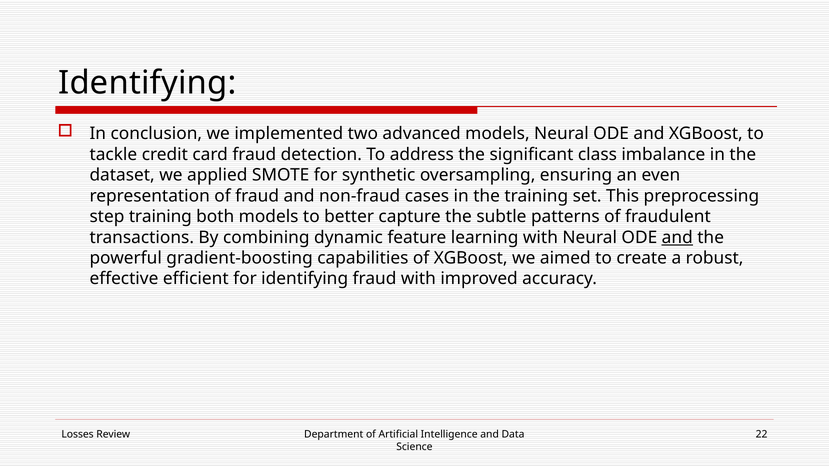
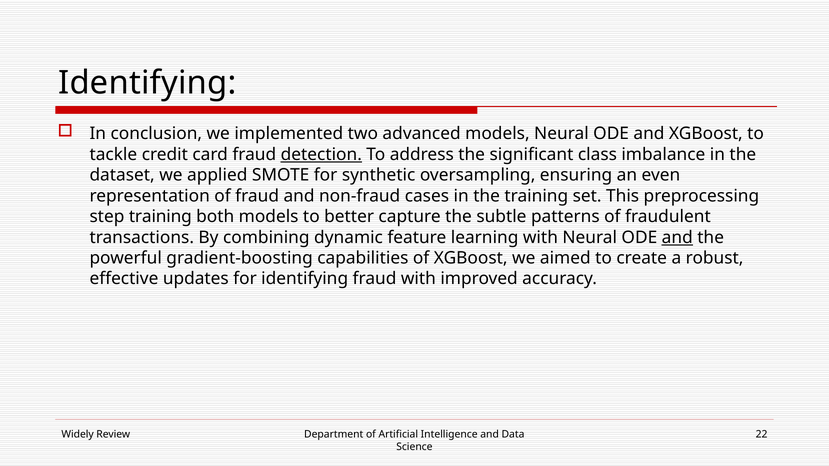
detection underline: none -> present
efficient: efficient -> updates
Losses: Losses -> Widely
